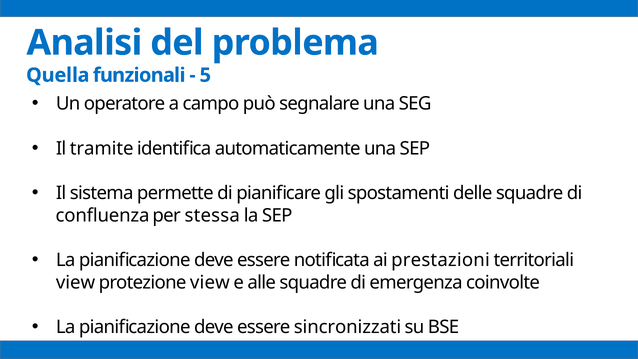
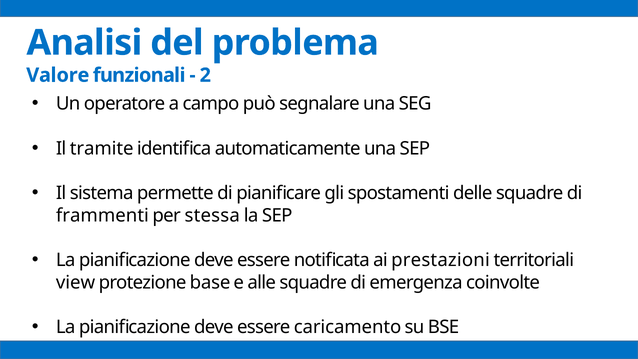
Quella: Quella -> Valore
5: 5 -> 2
confluenza: confluenza -> frammenti
protezione view: view -> base
sincronizzati: sincronizzati -> caricamento
